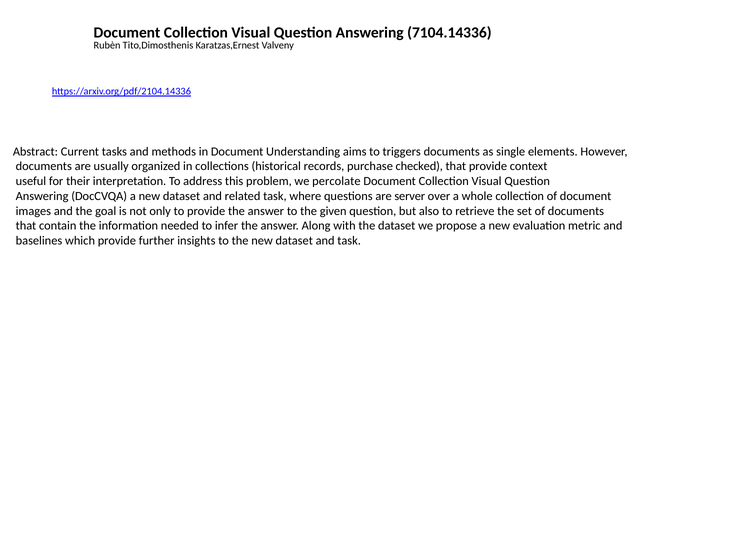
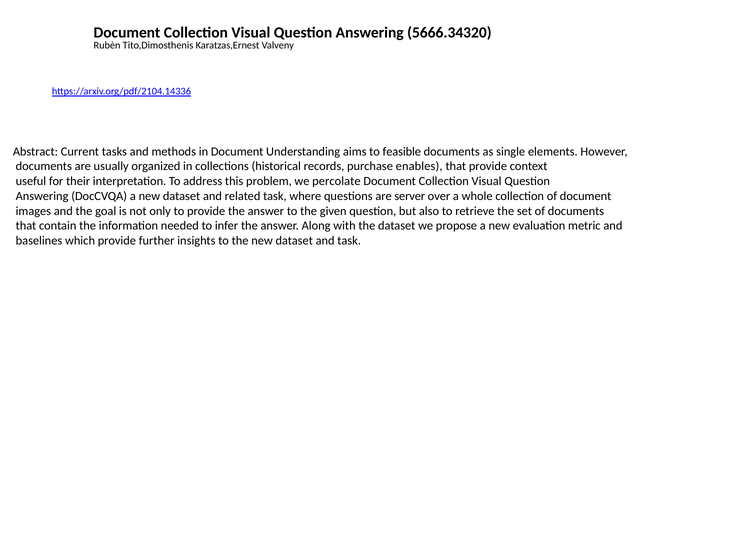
7104.14336: 7104.14336 -> 5666.34320
triggers: triggers -> feasible
checked: checked -> enables
